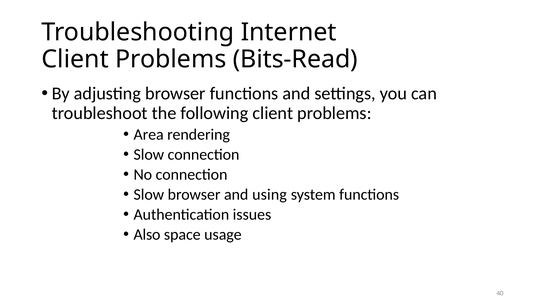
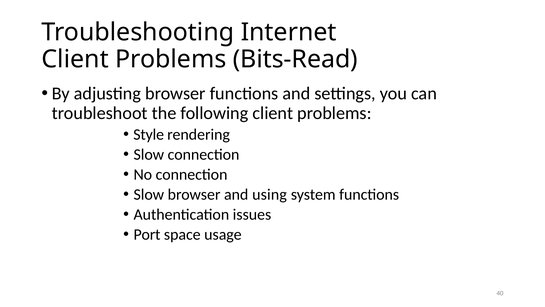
Area: Area -> Style
Also: Also -> Port
